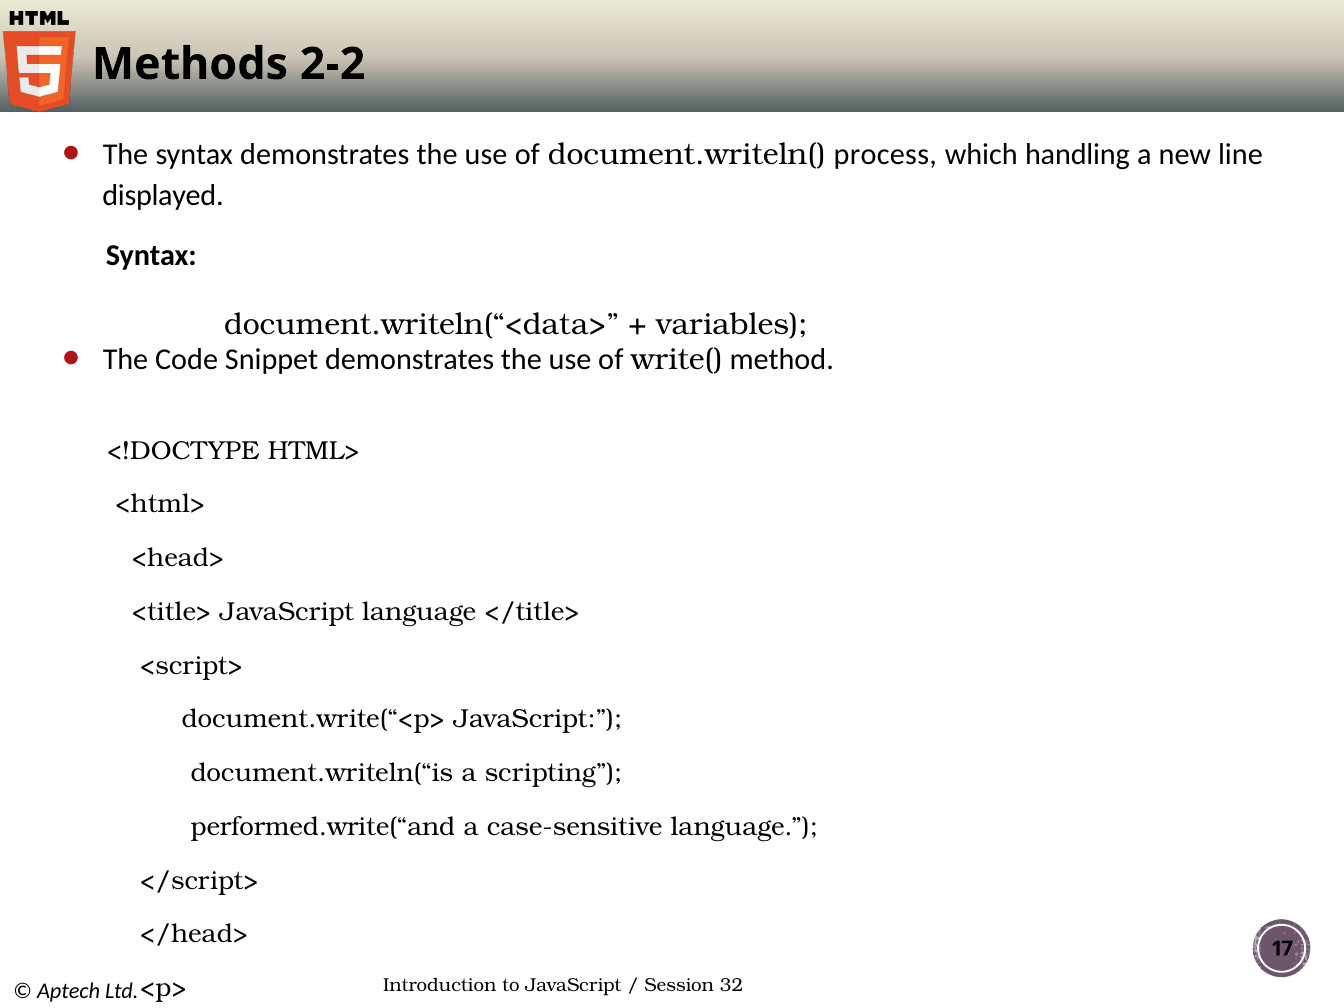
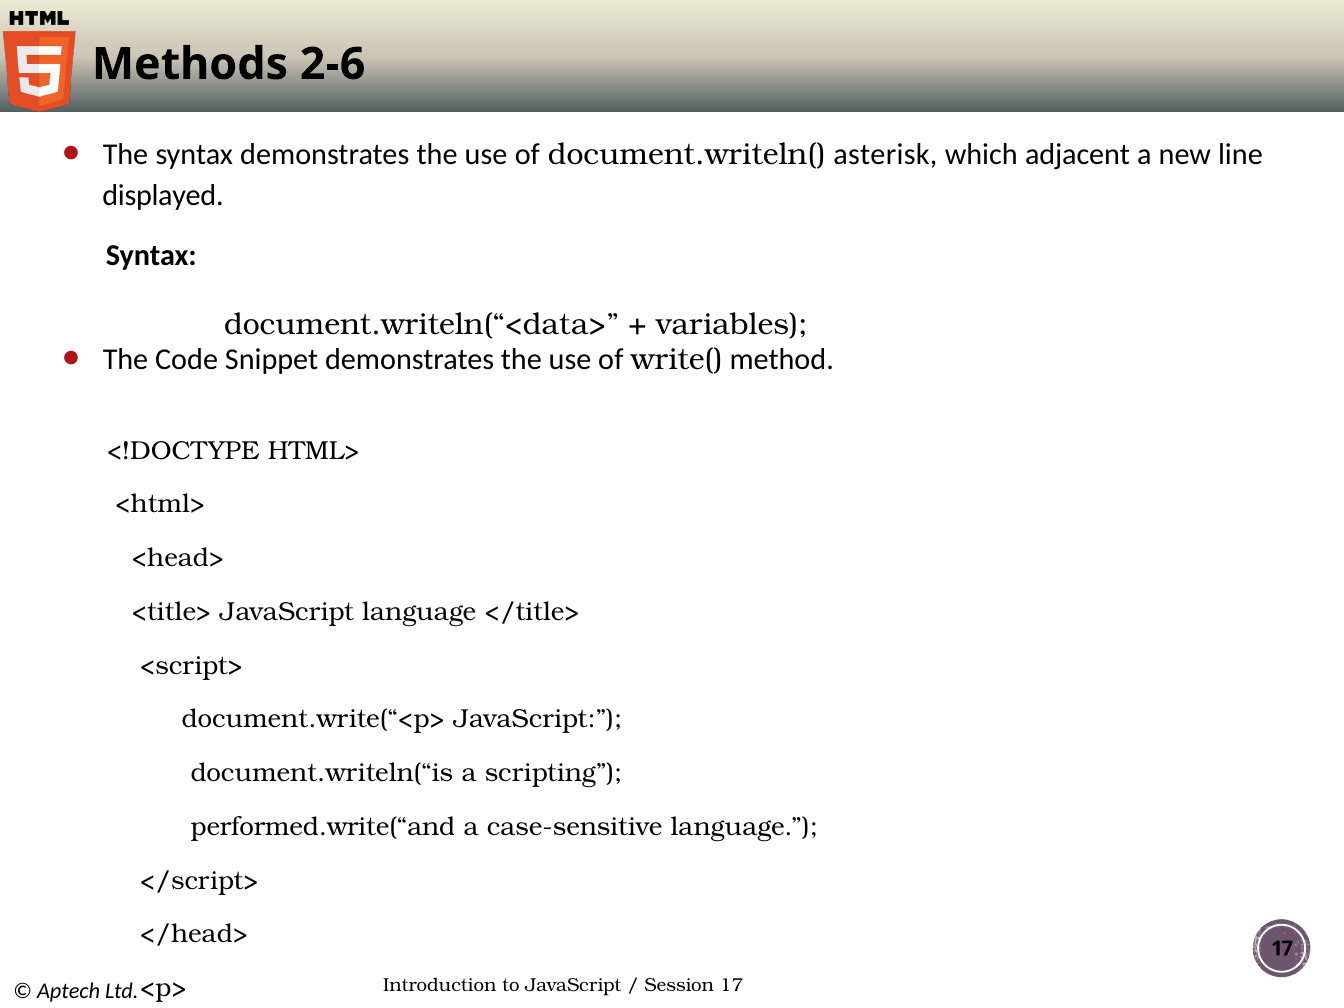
2-2: 2-2 -> 2-6
process: process -> asterisk
handling: handling -> adjacent
Session 32: 32 -> 17
